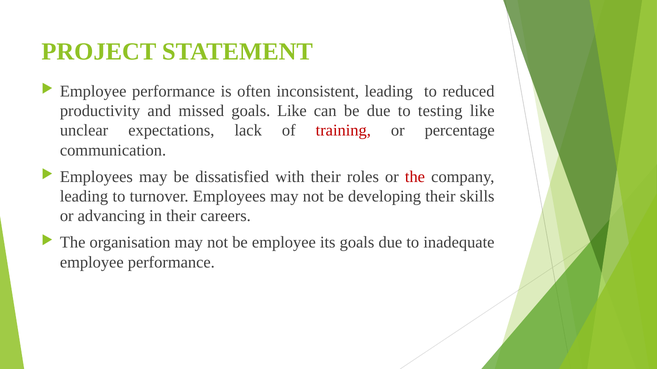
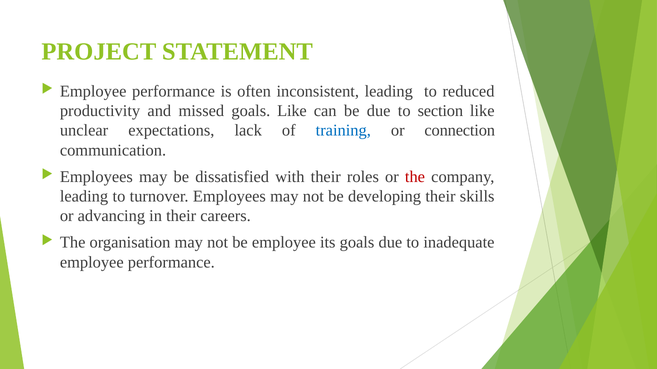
testing: testing -> section
training colour: red -> blue
percentage: percentage -> connection
